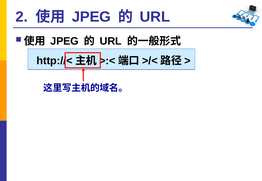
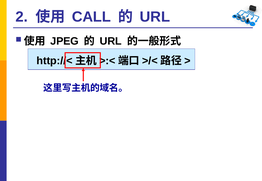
JPEG at (91, 17): JPEG -> CALL
